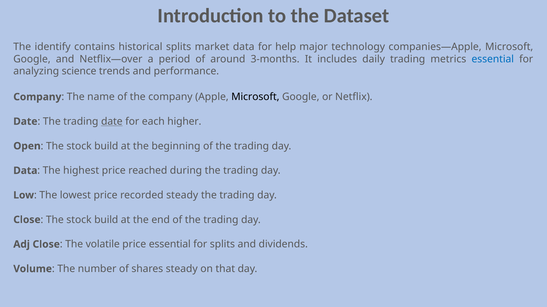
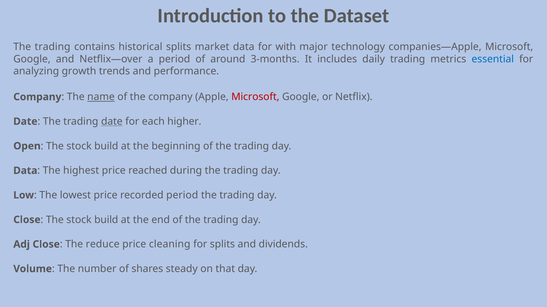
identify at (53, 47): identify -> trading
help: help -> with
science: science -> growth
name underline: none -> present
Microsoft at (255, 97) colour: black -> red
recorded steady: steady -> period
volatile: volatile -> reduce
price essential: essential -> cleaning
